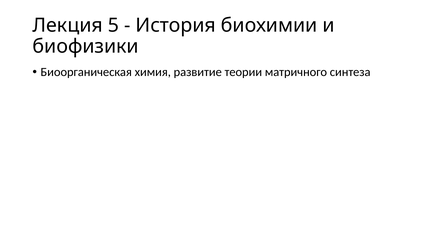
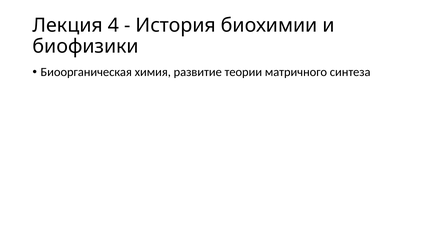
5: 5 -> 4
